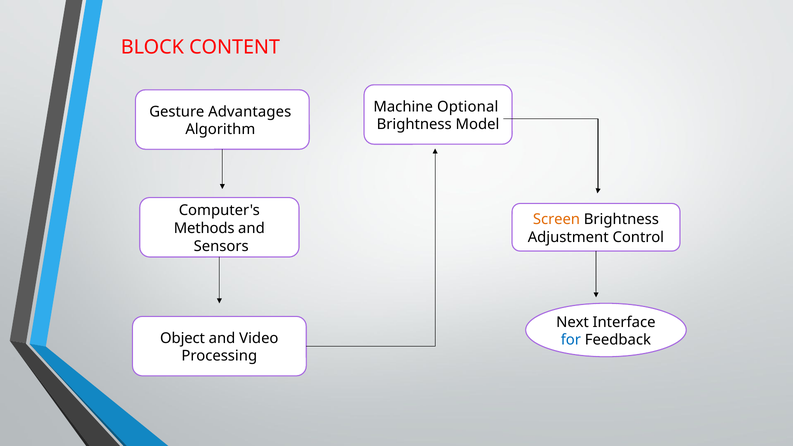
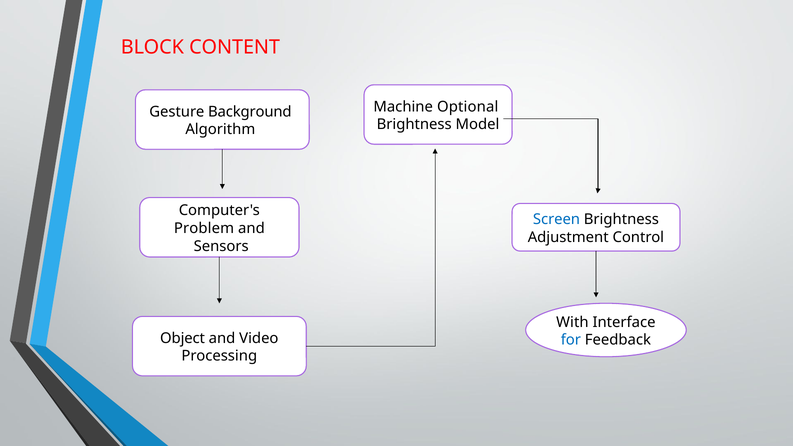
Advantages: Advantages -> Background
Screen colour: orange -> blue
Methods: Methods -> Problem
Next: Next -> With
